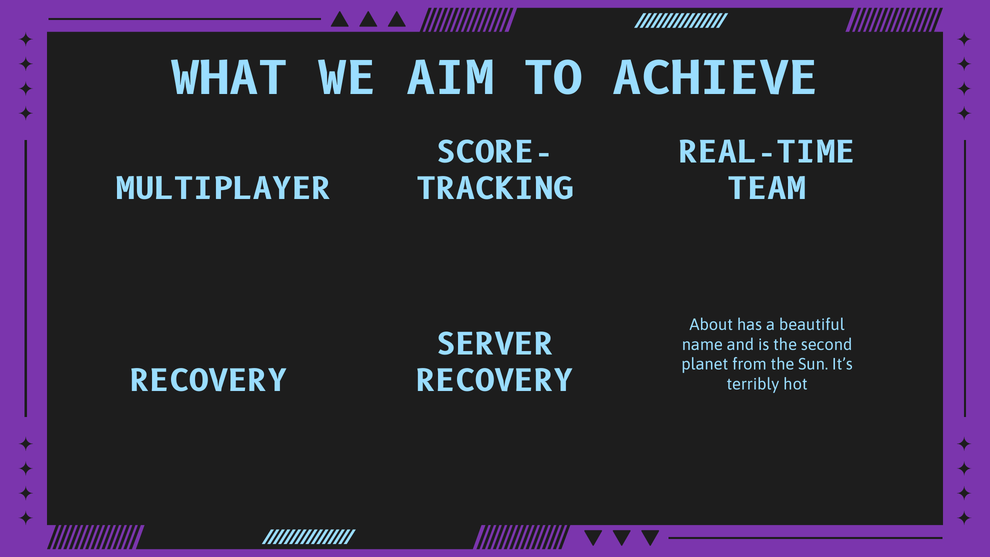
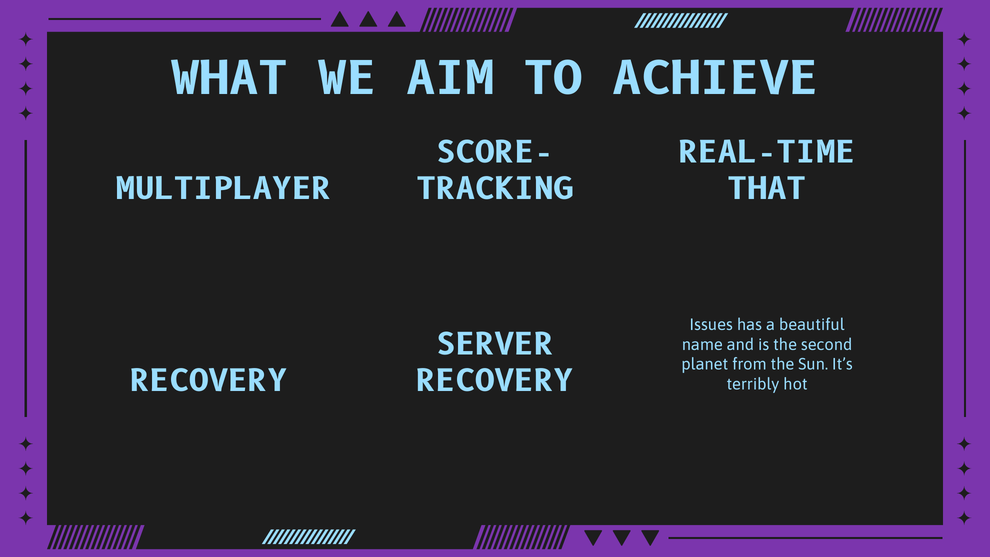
TEAM: TEAM -> THAT
About: About -> Issues
